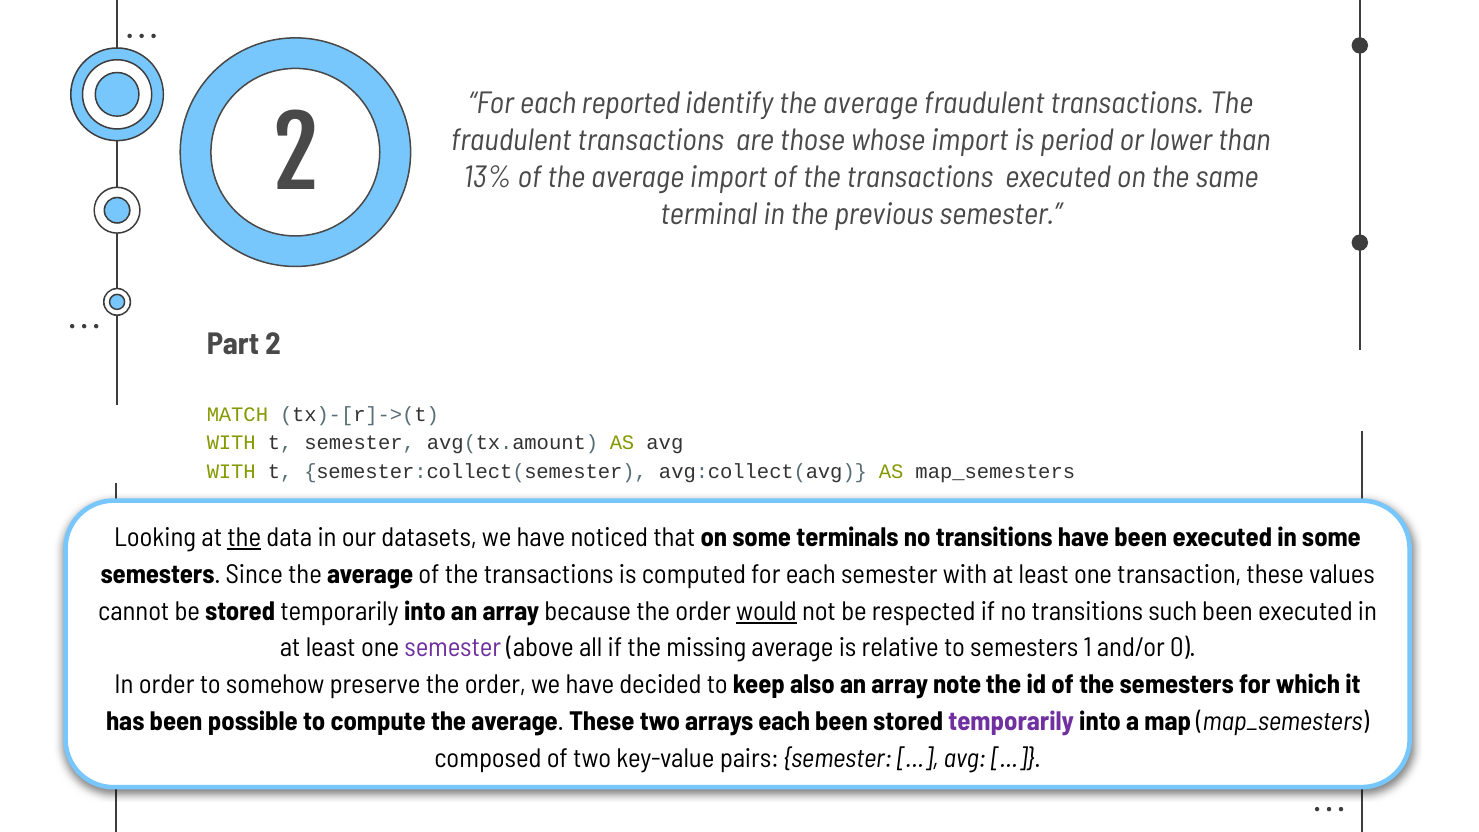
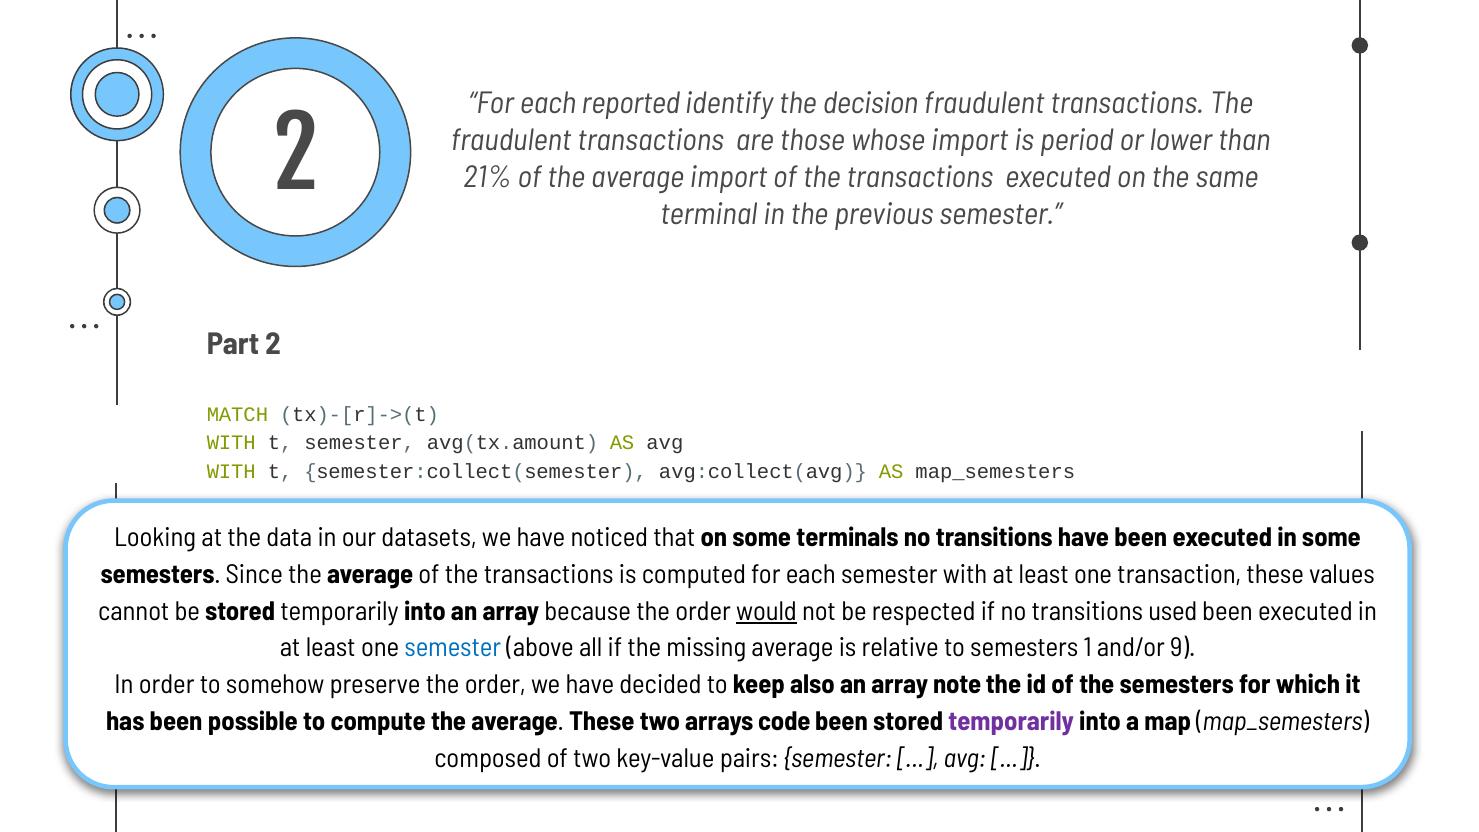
identify the average: average -> decision
13%: 13% -> 21%
the at (244, 538) underline: present -> none
such: such -> used
semester at (453, 648) colour: purple -> blue
0: 0 -> 9
arrays each: each -> code
